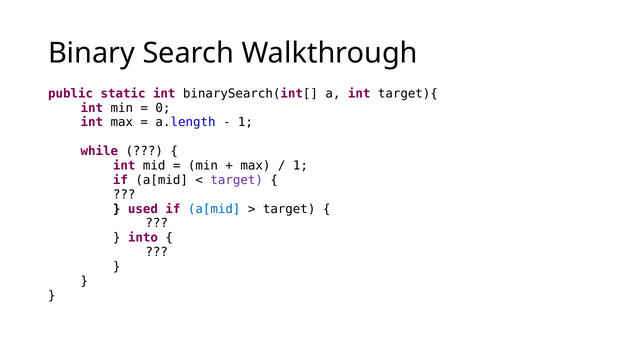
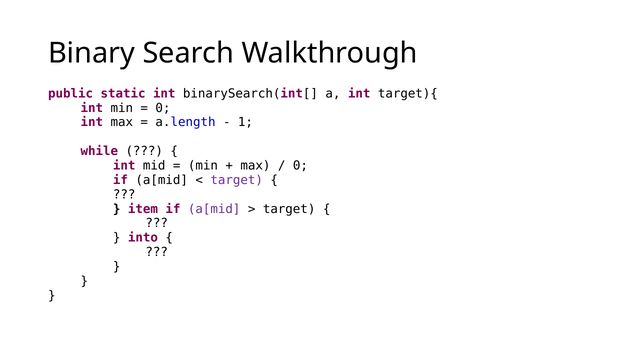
1 at (300, 166): 1 -> 0
used: used -> item
a[mid at (214, 209) colour: blue -> purple
